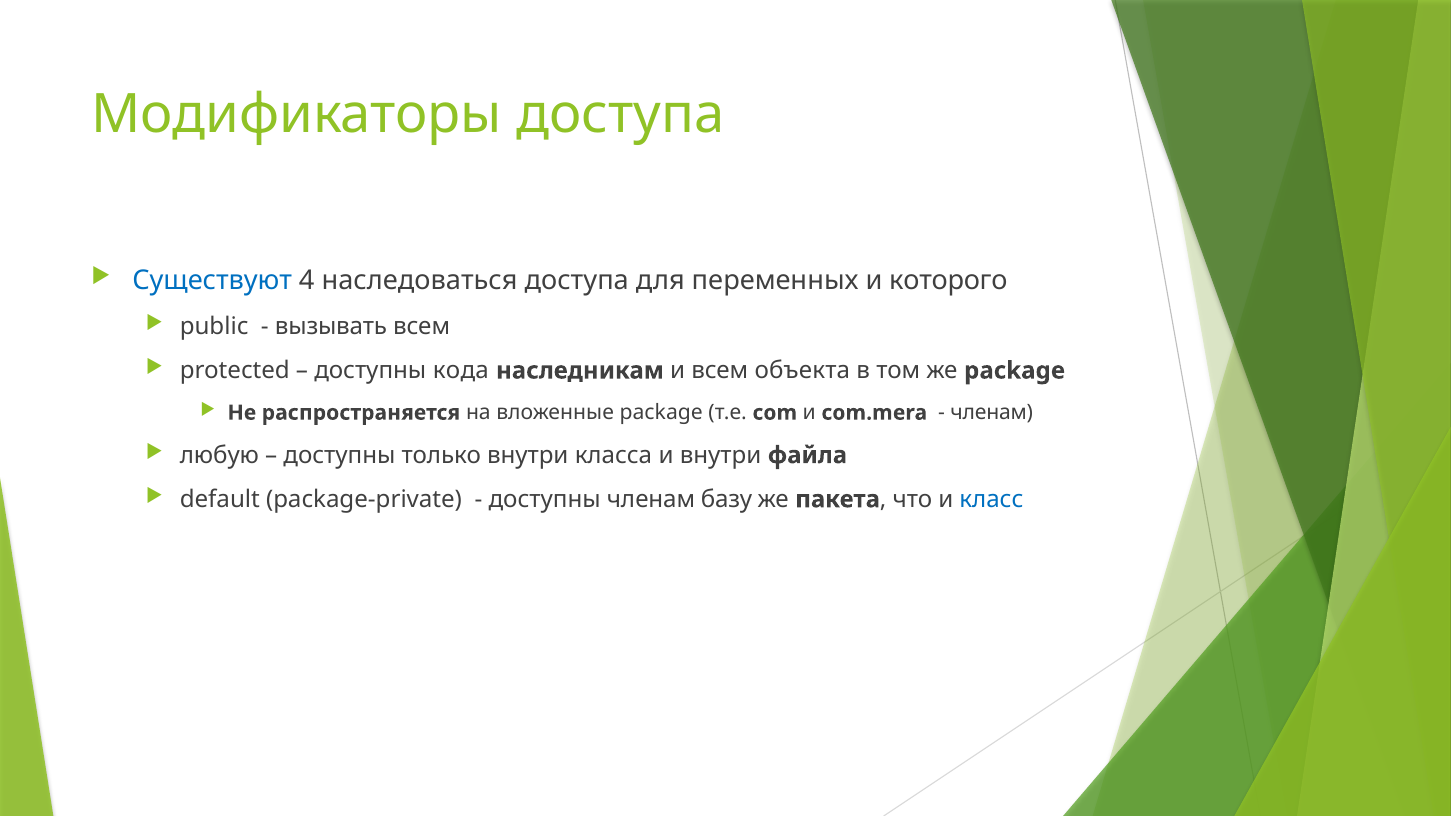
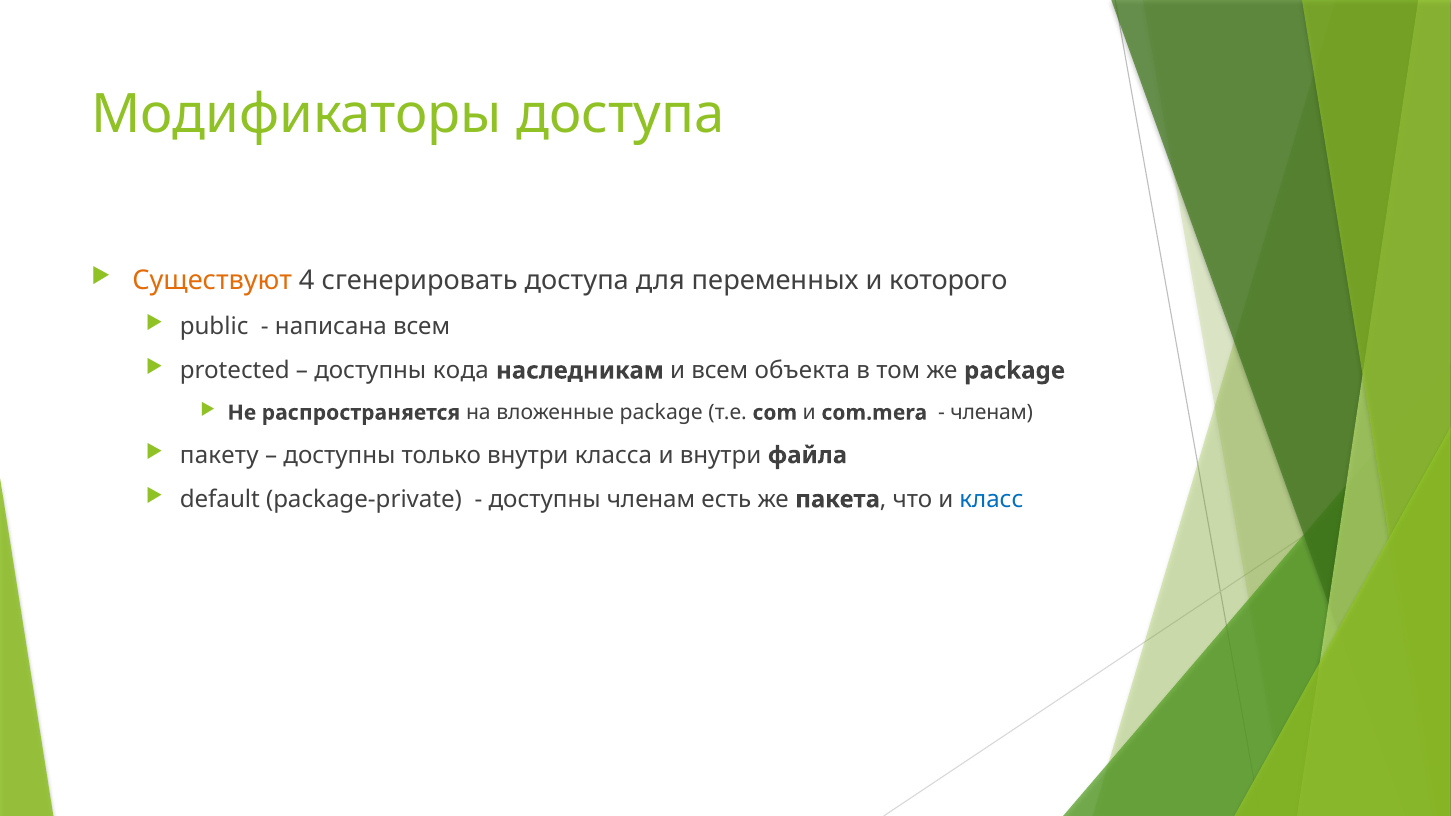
Существуют colour: blue -> orange
наследоваться: наследоваться -> сгенерировать
вызывать: вызывать -> написана
любую: любую -> пакету
базу: базу -> есть
